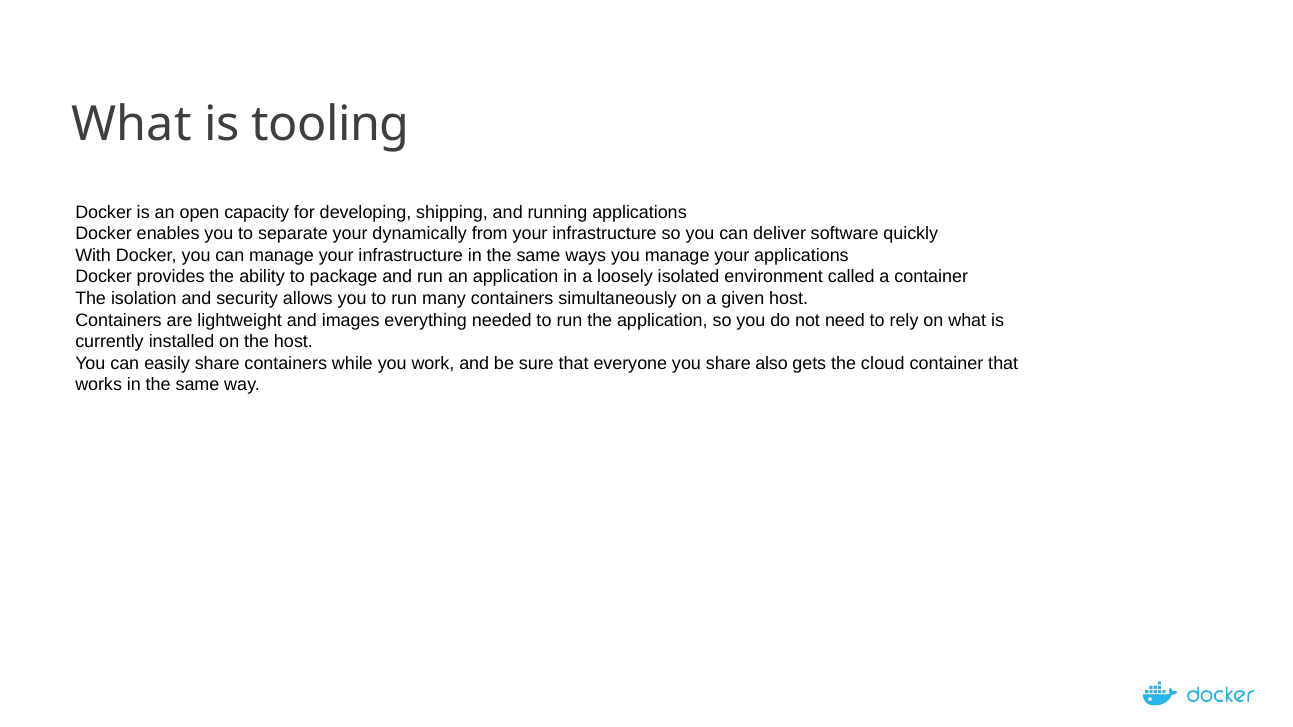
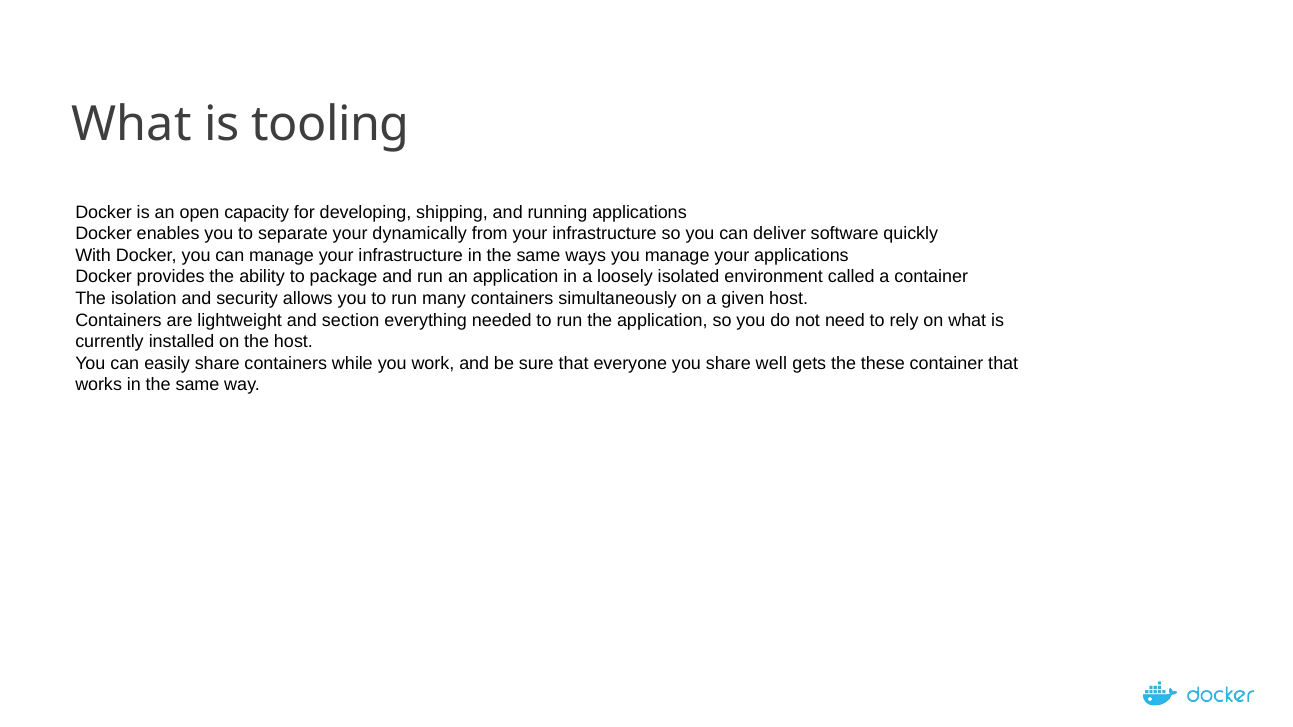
images: images -> section
also: also -> well
cloud: cloud -> these
